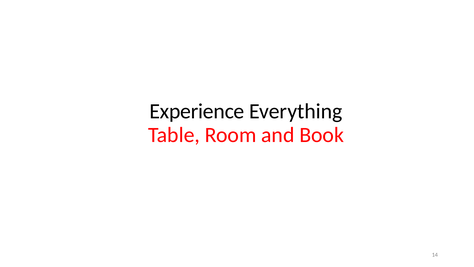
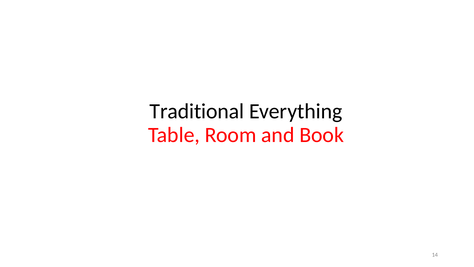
Experience: Experience -> Traditional
